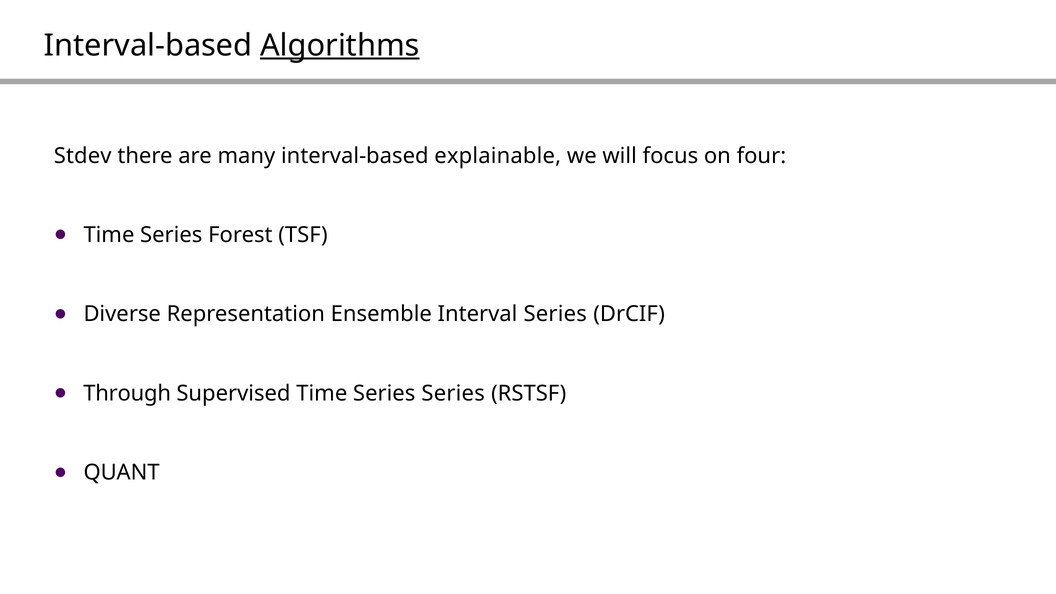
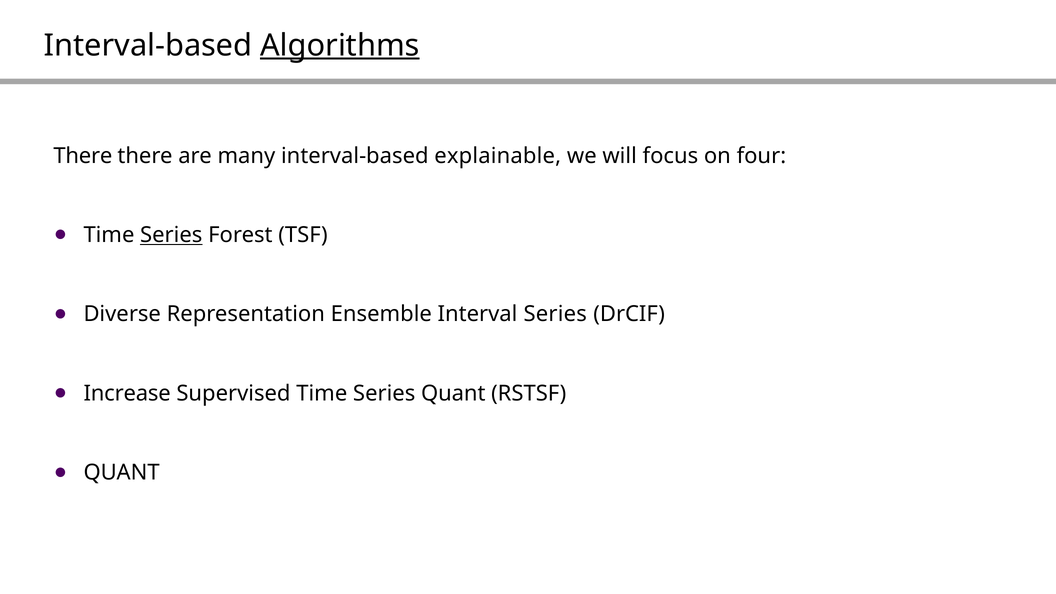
Stdev at (83, 156): Stdev -> There
Series at (171, 235) underline: none -> present
Through: Through -> Increase
Series Series: Series -> Quant
